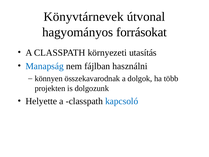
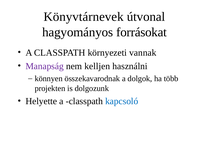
utasítás: utasítás -> vannak
Manapság colour: blue -> purple
fájlban: fájlban -> kelljen
